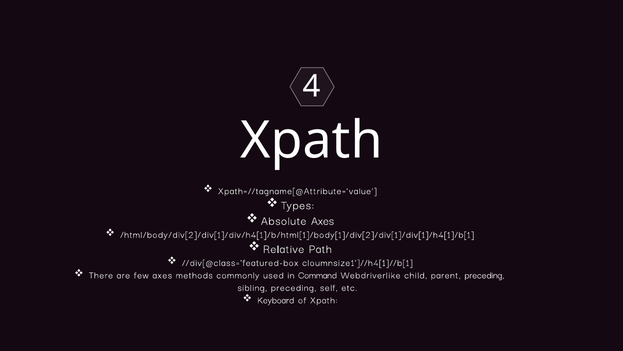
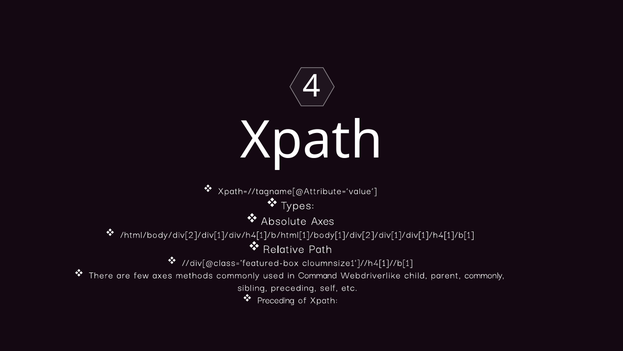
parent preceding: preceding -> commonly
Keyboard at (276, 299): Keyboard -> Preceding
